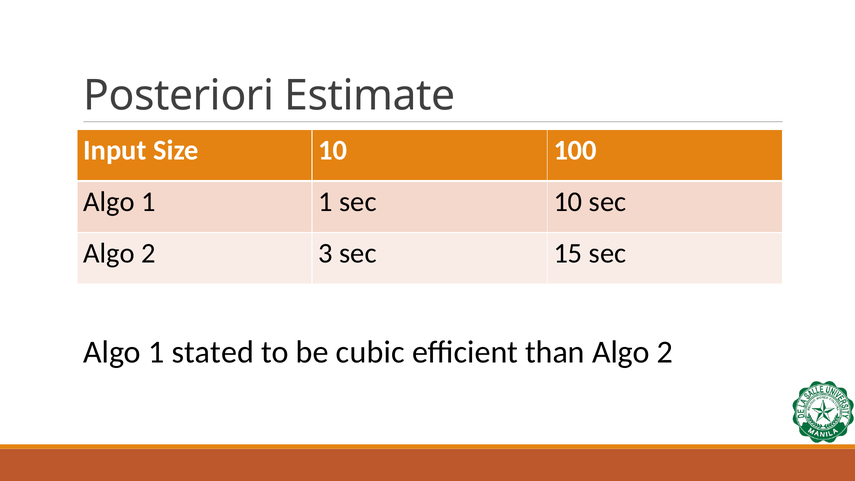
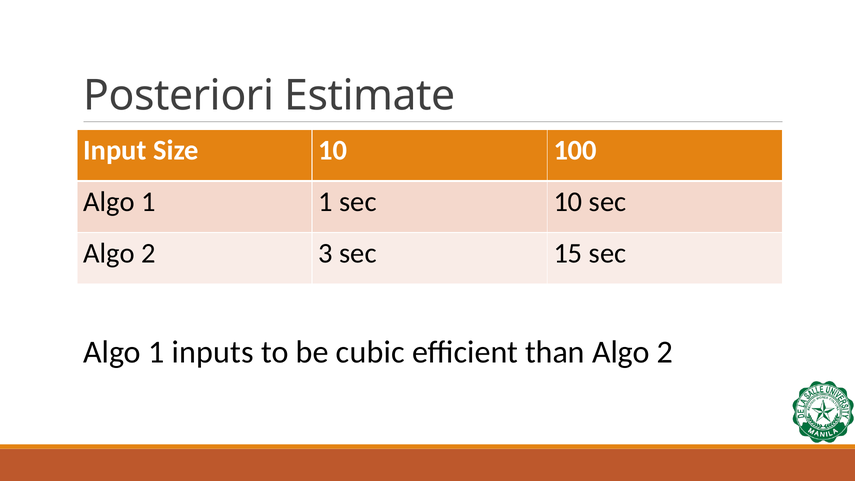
stated: stated -> inputs
